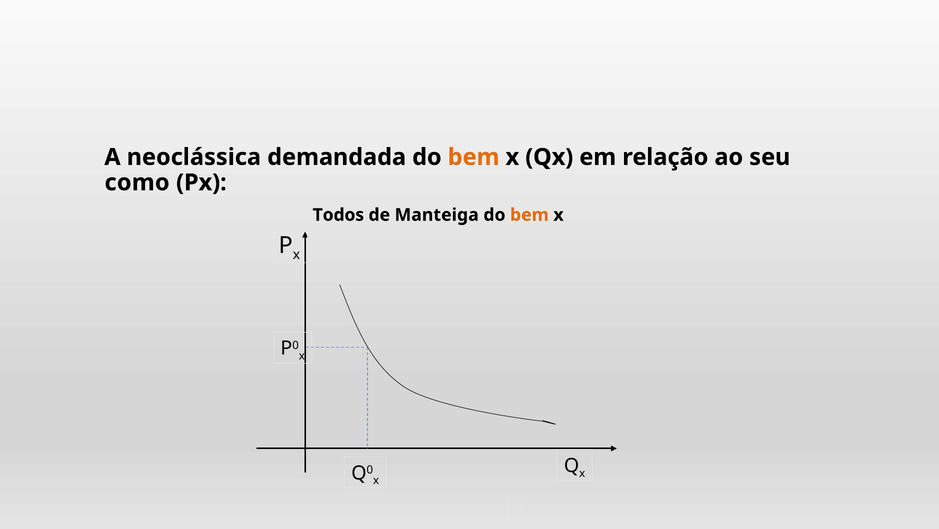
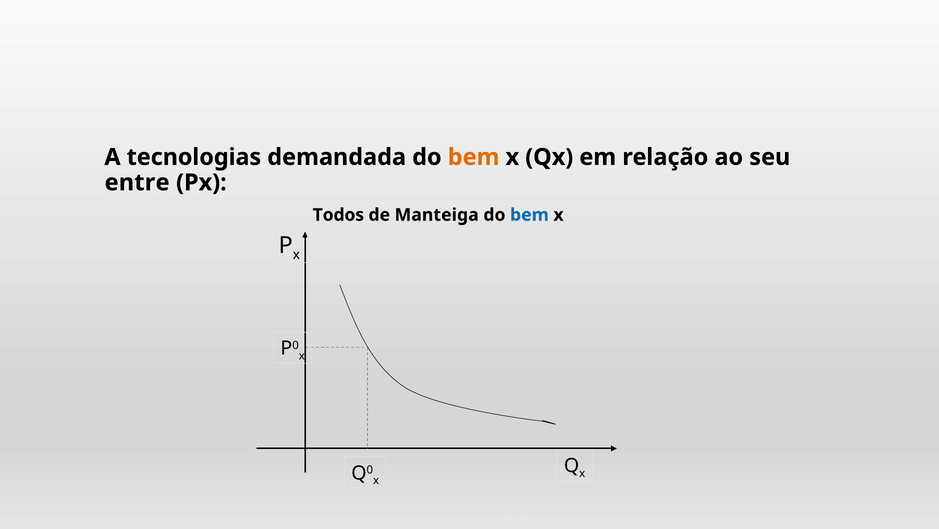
neoclássica: neoclássica -> tecnologias
como: como -> entre
bem at (529, 215) colour: orange -> blue
